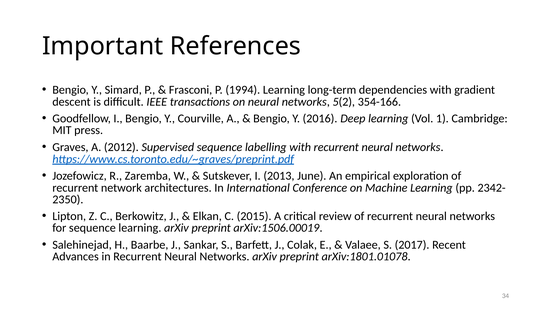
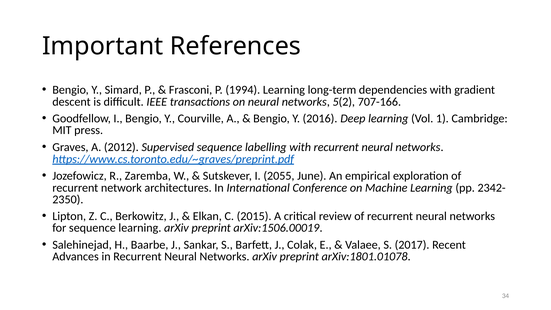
354-166: 354-166 -> 707-166
2013: 2013 -> 2055
